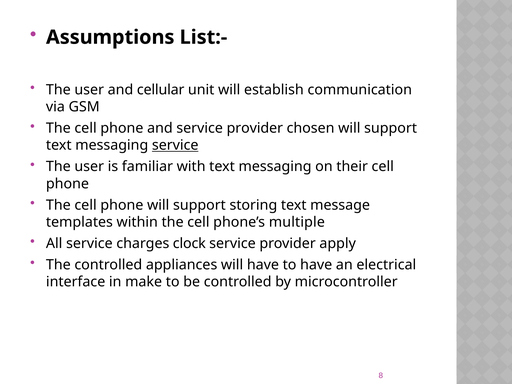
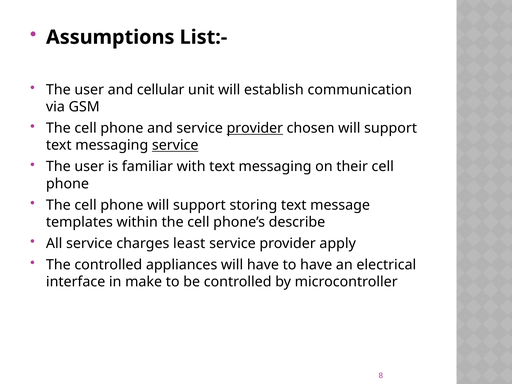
provider at (255, 128) underline: none -> present
multiple: multiple -> describe
clock: clock -> least
